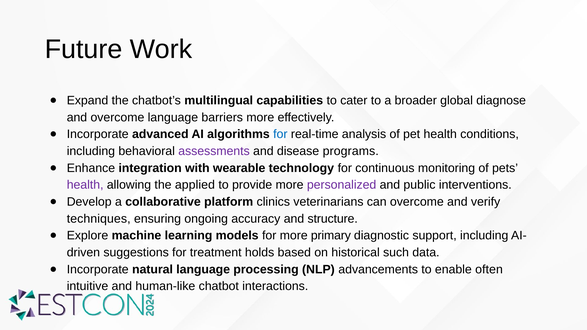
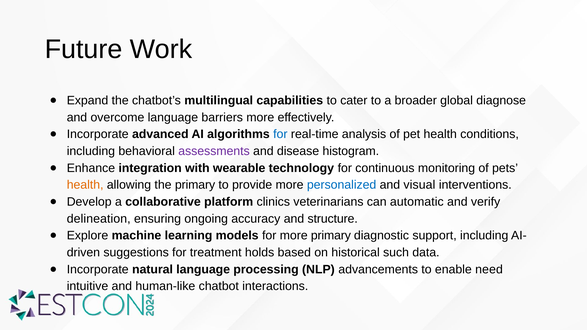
programs: programs -> histogram
health at (85, 185) colour: purple -> orange
the applied: applied -> primary
personalized colour: purple -> blue
public: public -> visual
can overcome: overcome -> automatic
techniques: techniques -> delineation
often: often -> need
